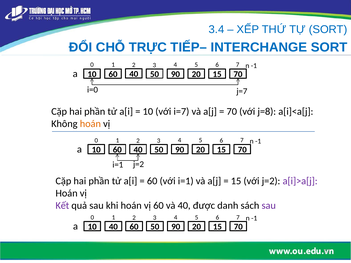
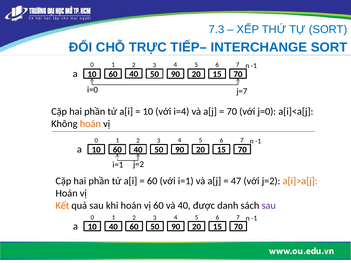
3.4: 3.4 -> 7.3
i=7: i=7 -> i=4
j=8: j=8 -> j=0
15 at (236, 181): 15 -> 47
a[i]>a[j colour: purple -> orange
Kết colour: purple -> orange
